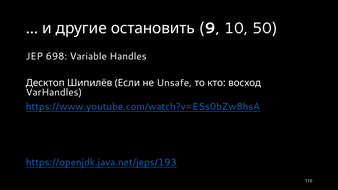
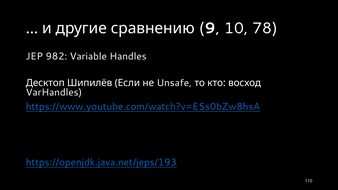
остановить: остановить -> сравнению
50: 50 -> 78
698: 698 -> 982
